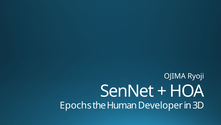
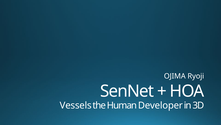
Epochs: Epochs -> Vessels
